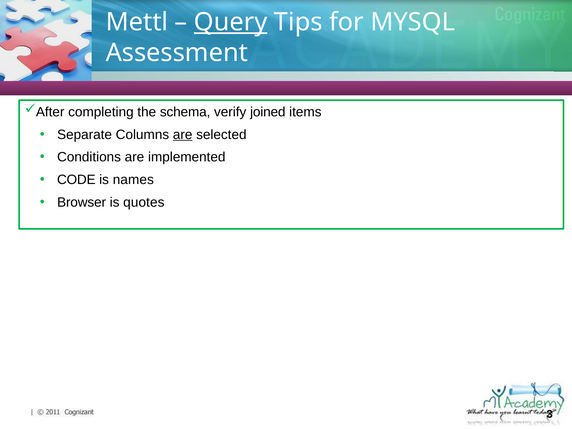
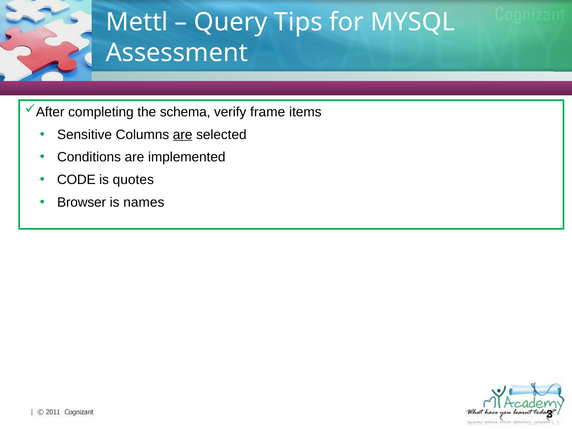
Query underline: present -> none
joined: joined -> frame
Separate: Separate -> Sensitive
names: names -> quotes
quotes: quotes -> names
